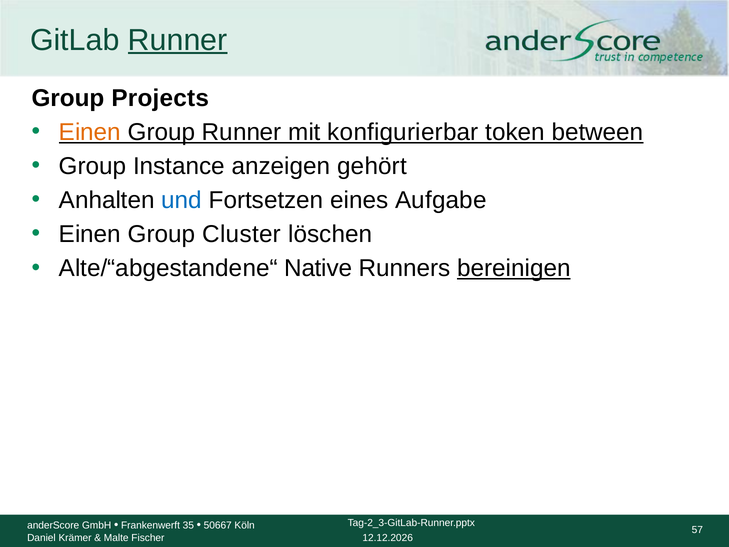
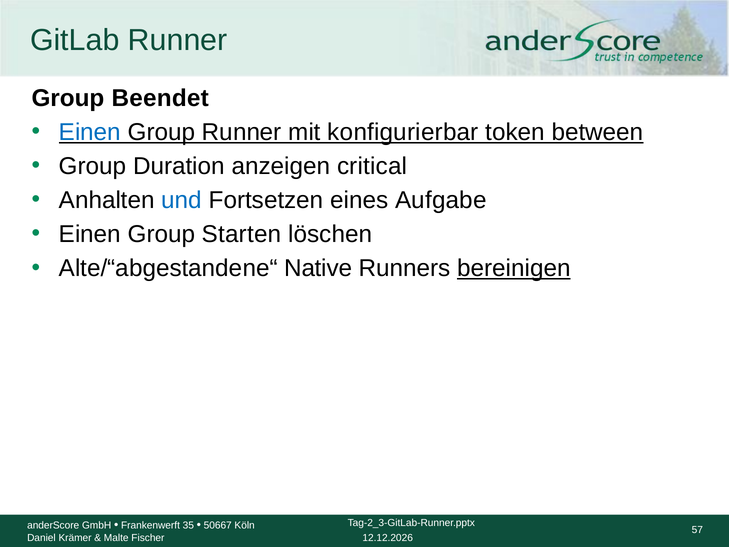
Runner at (178, 40) underline: present -> none
Projects: Projects -> Beendet
Einen at (90, 132) colour: orange -> blue
Instance: Instance -> Duration
gehört: gehört -> critical
Cluster: Cluster -> Starten
